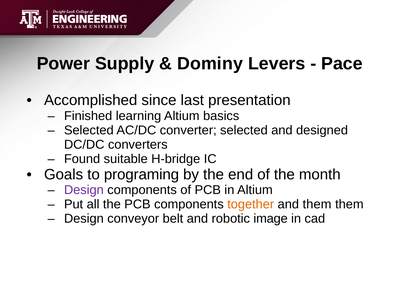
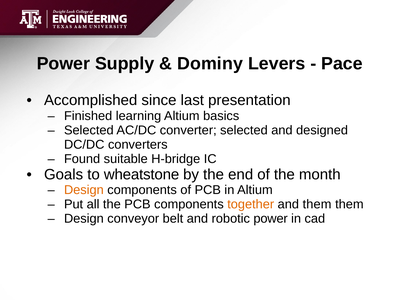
programing: programing -> wheatstone
Design at (84, 190) colour: purple -> orange
robotic image: image -> power
